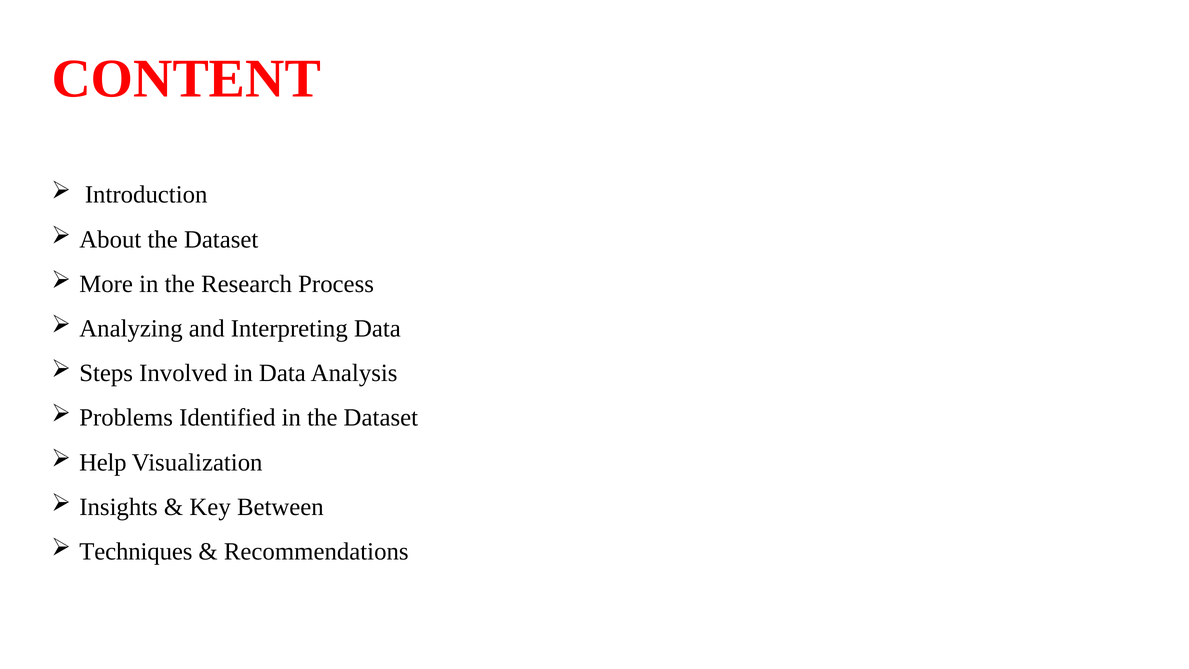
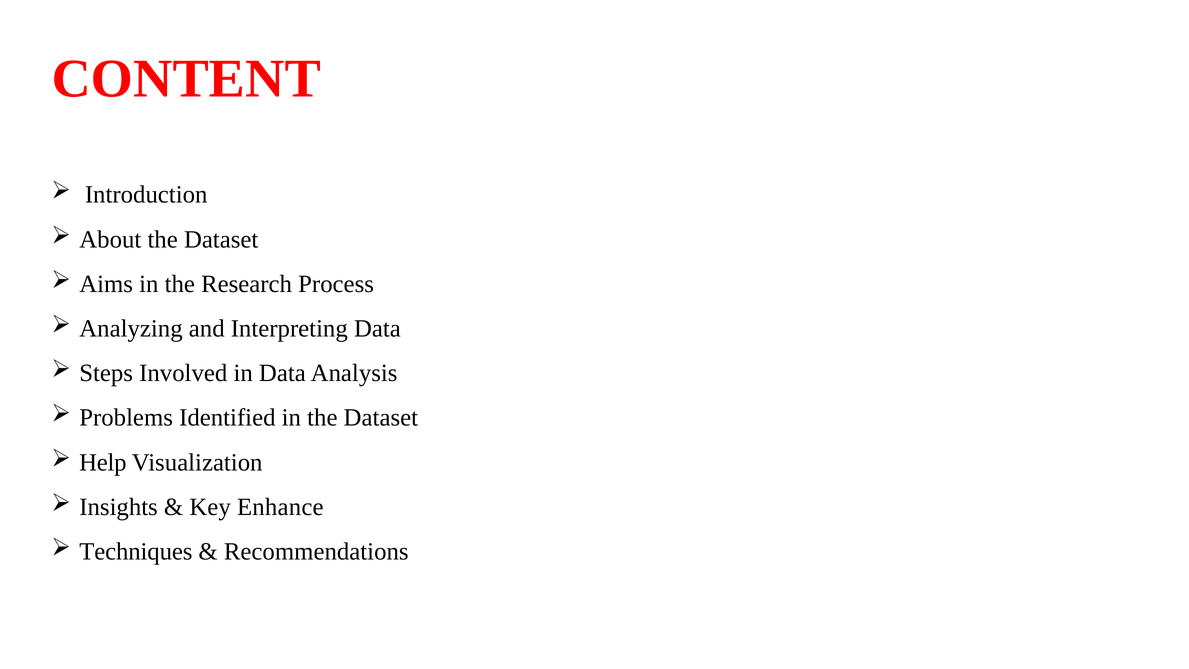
More: More -> Aims
Between: Between -> Enhance
